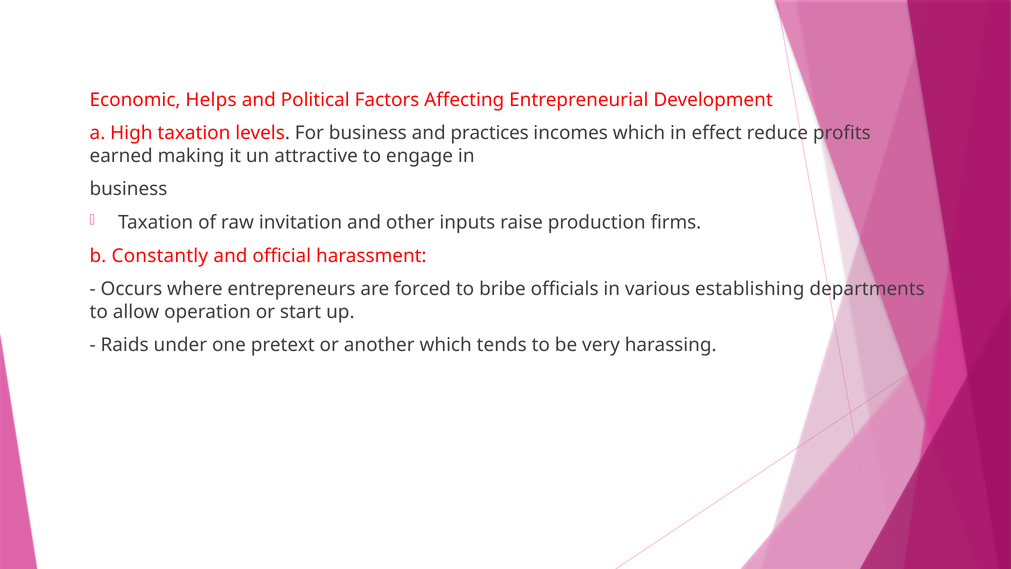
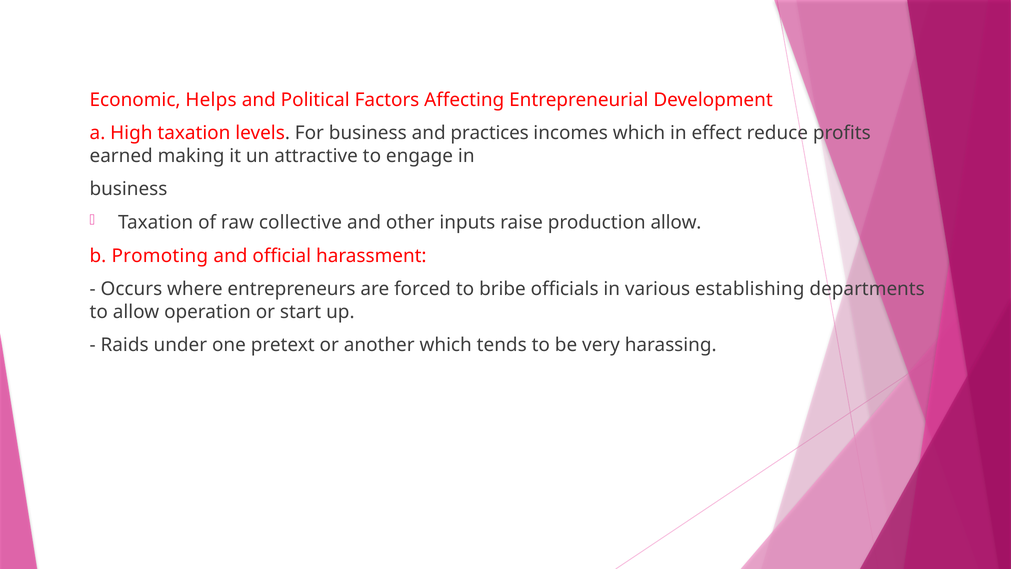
invitation: invitation -> collective
production firms: firms -> allow
Constantly: Constantly -> Promoting
